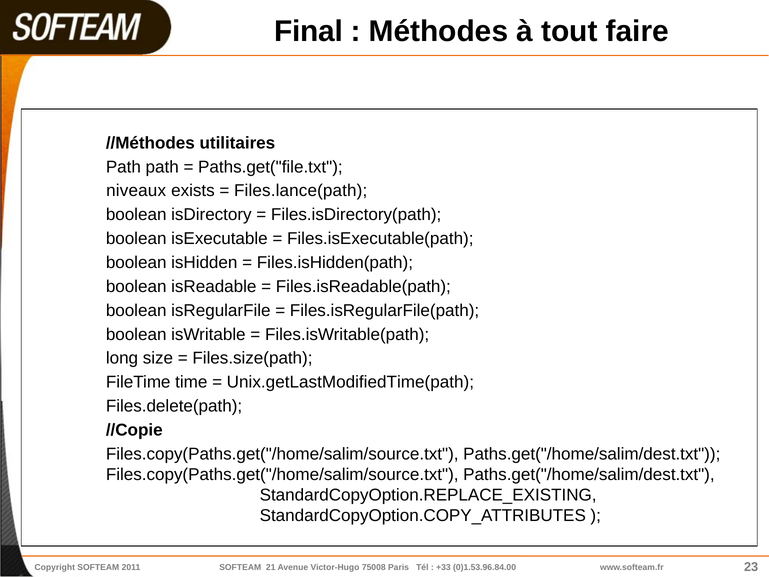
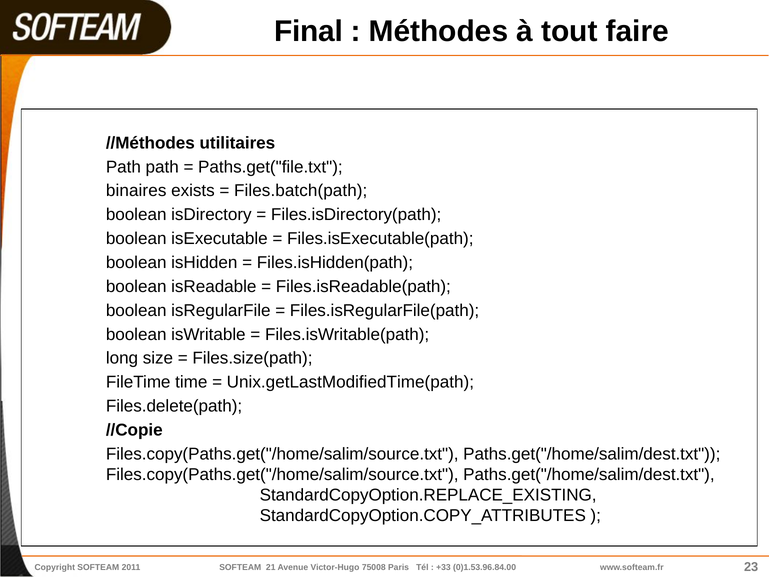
niveaux: niveaux -> binaires
Files.lance(path: Files.lance(path -> Files.batch(path
